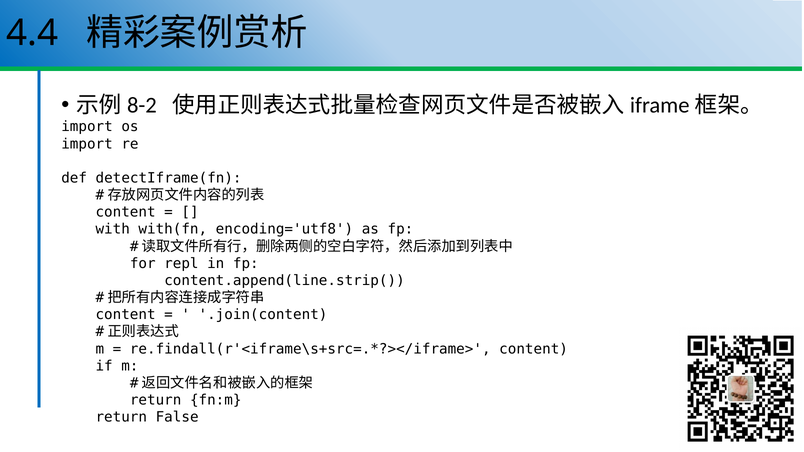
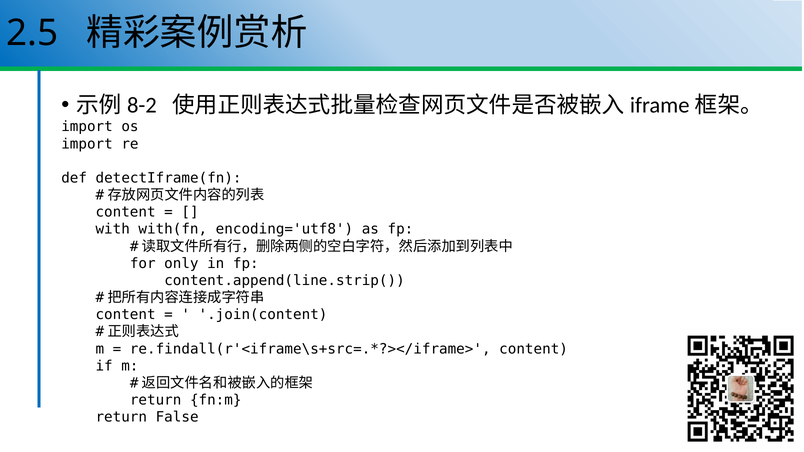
4.4: 4.4 -> 2.5
repl: repl -> only
